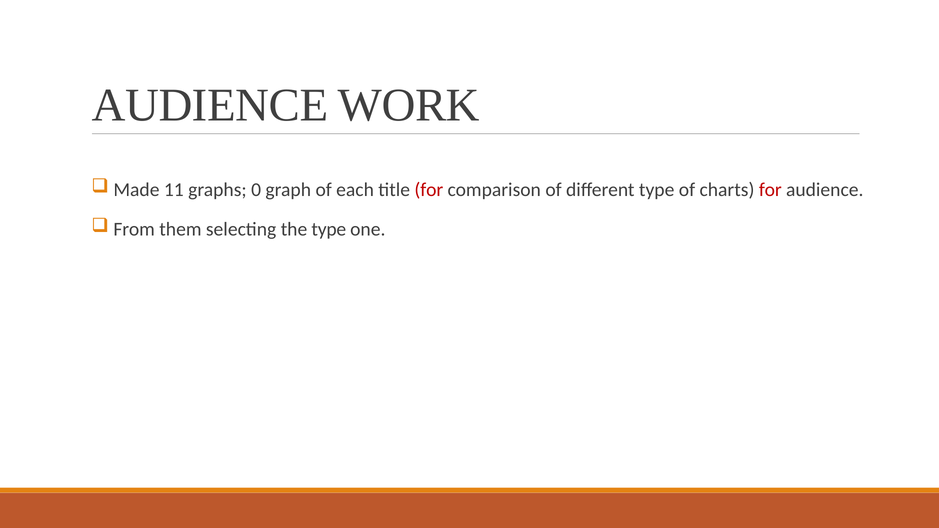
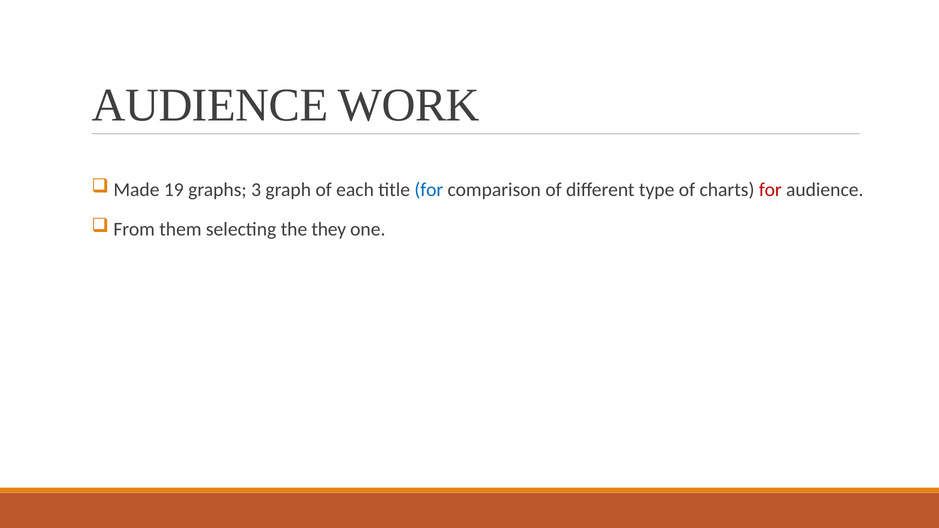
11: 11 -> 19
0: 0 -> 3
for at (429, 190) colour: red -> blue
the type: type -> they
